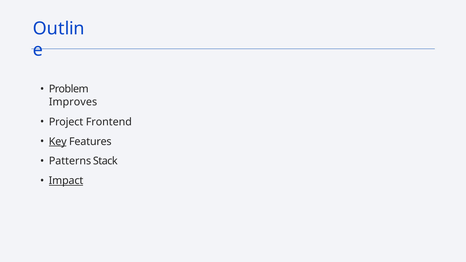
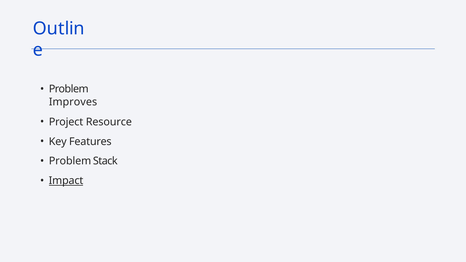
Frontend: Frontend -> Resource
Key underline: present -> none
Patterns at (70, 161): Patterns -> Problem
